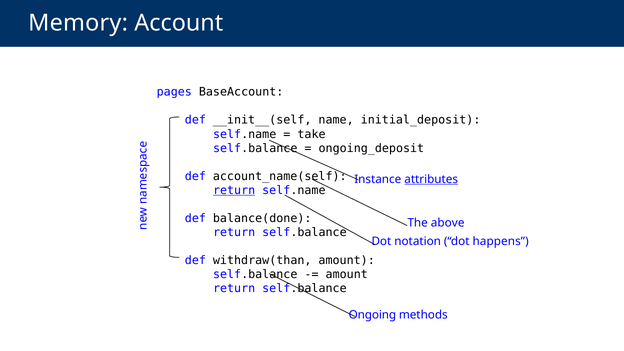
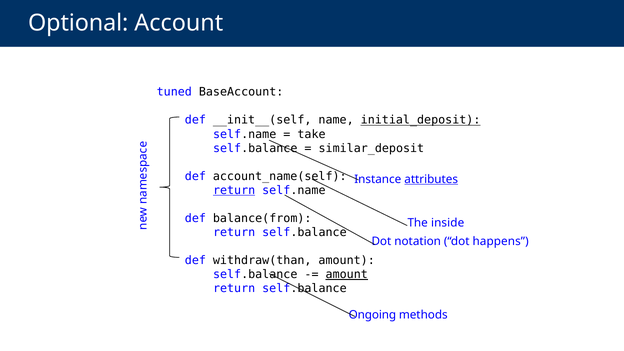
Memory: Memory -> Optional
pages: pages -> tuned
initial_deposit underline: none -> present
ongoing_deposit: ongoing_deposit -> similar_deposit
balance(done: balance(done -> balance(from
above: above -> inside
amount at (347, 275) underline: none -> present
